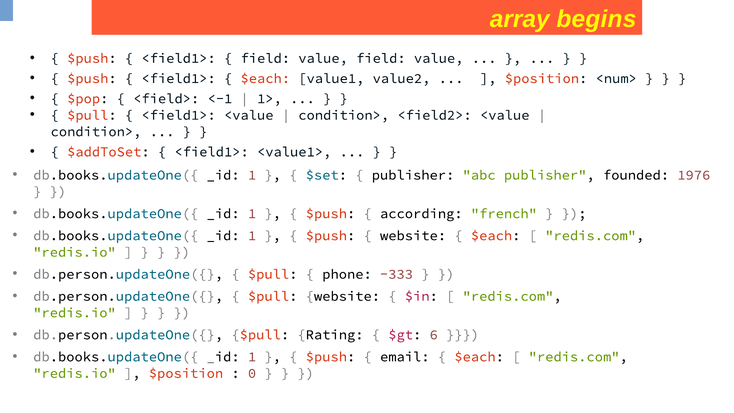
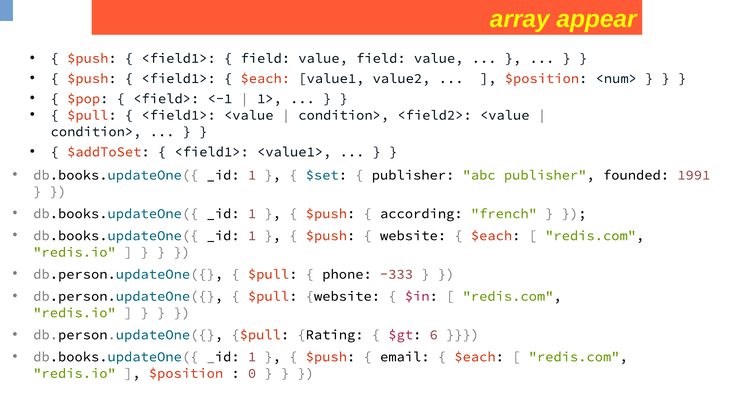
begins: begins -> appear
1976: 1976 -> 1991
